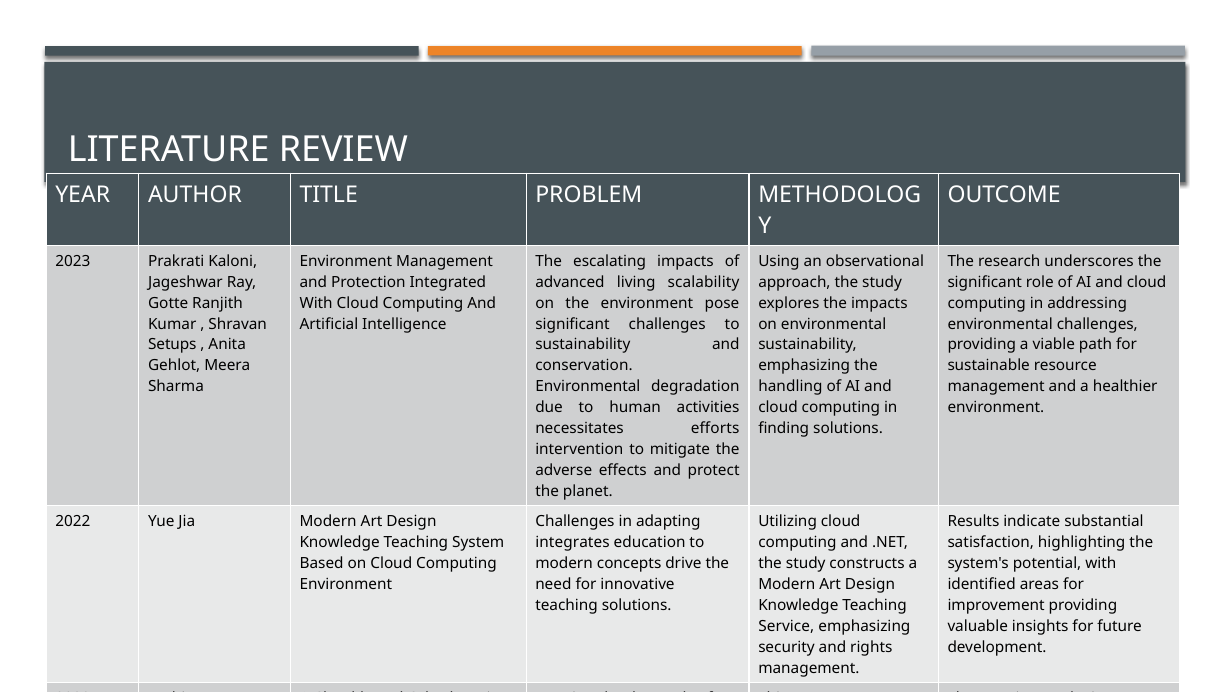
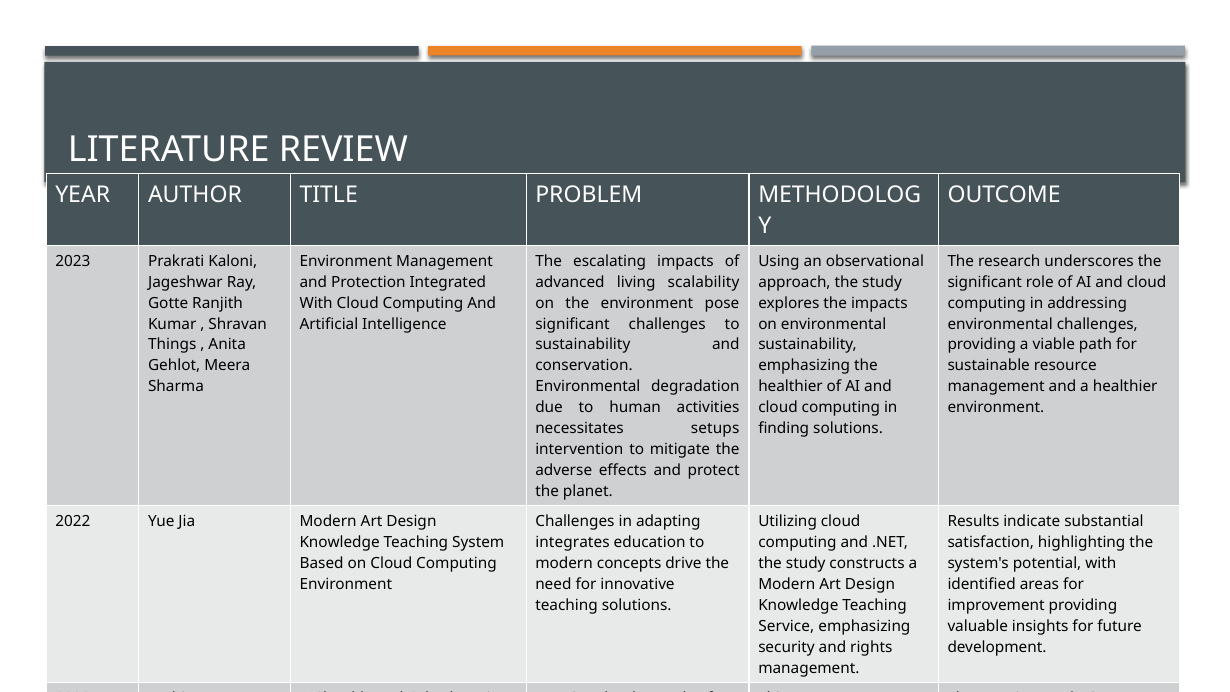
Setups: Setups -> Things
handling at (790, 387): handling -> healthier
efforts: efforts -> setups
